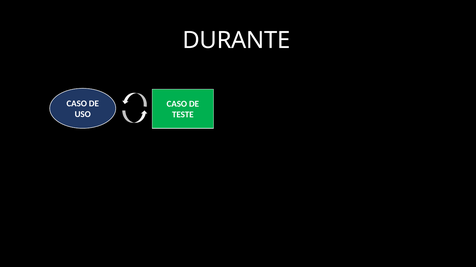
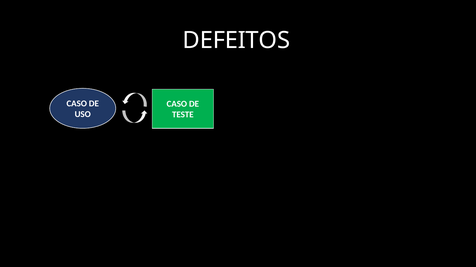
DURANTE: DURANTE -> DEFEITOS
